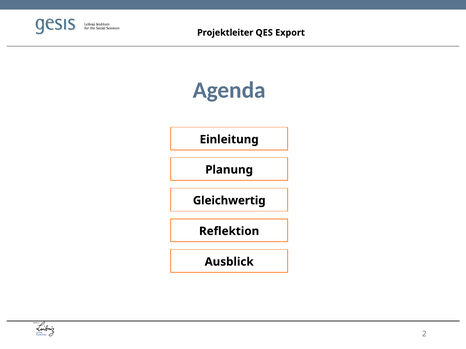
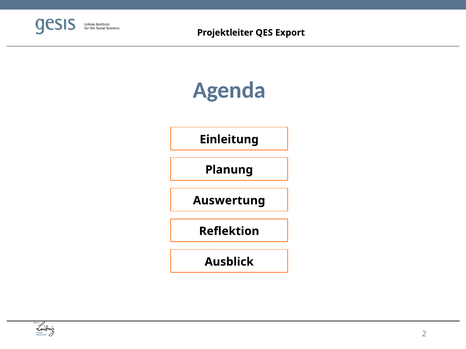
Gleichwertig: Gleichwertig -> Auswertung
